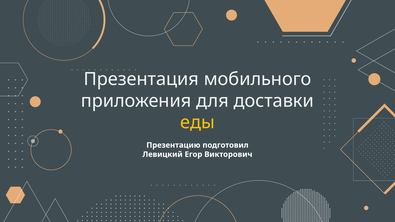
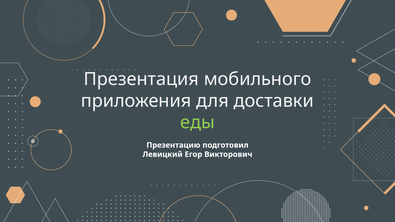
еды colour: yellow -> light green
